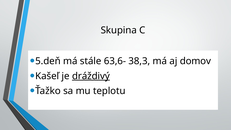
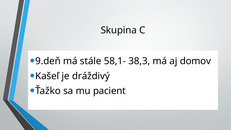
5.deň: 5.deň -> 9.deň
63,6-: 63,6- -> 58,1-
dráždivý underline: present -> none
teplotu: teplotu -> pacient
